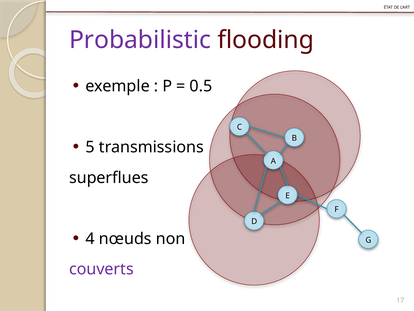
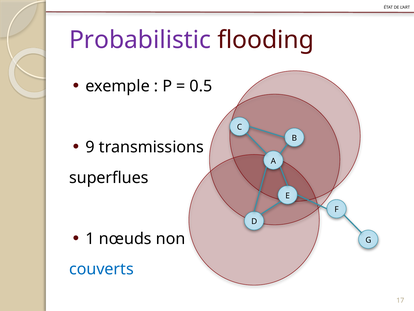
5: 5 -> 9
4: 4 -> 1
couverts colour: purple -> blue
